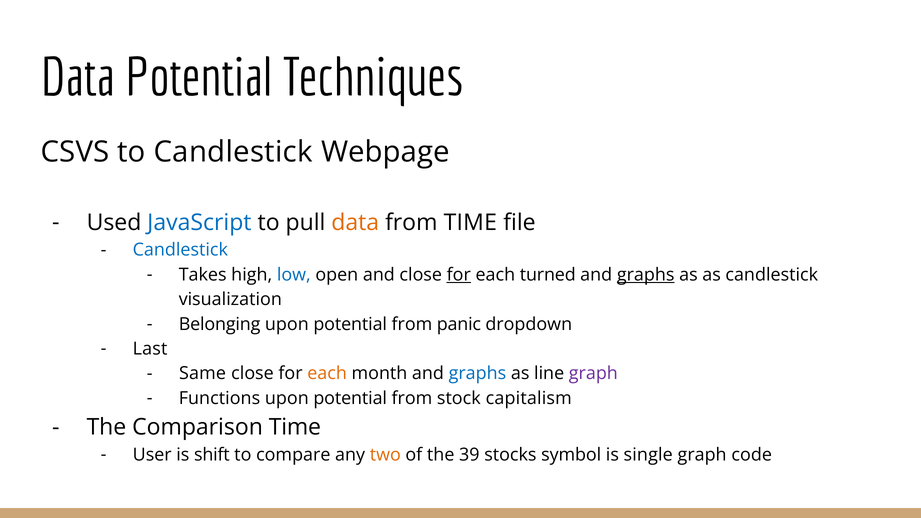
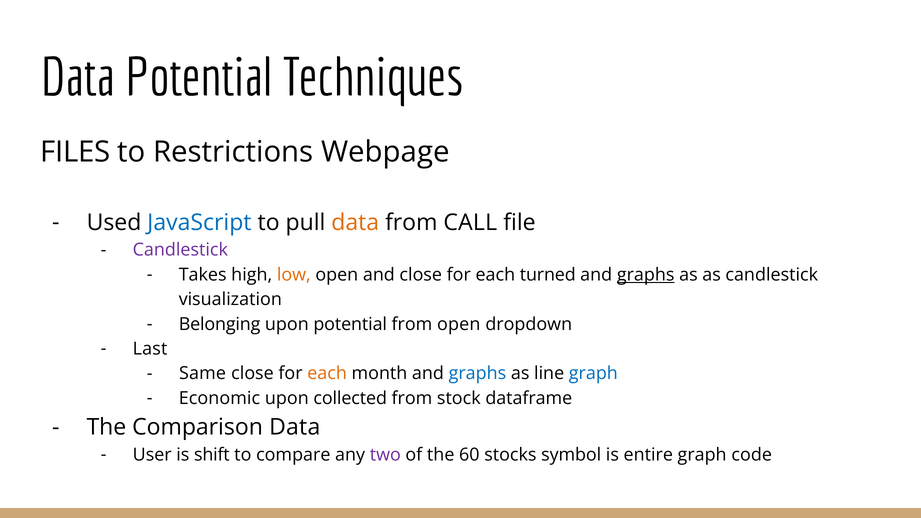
CSVS: CSVS -> FILES
to Candlestick: Candlestick -> Restrictions
from TIME: TIME -> CALL
Candlestick at (180, 250) colour: blue -> purple
low colour: blue -> orange
for at (459, 275) underline: present -> none
from panic: panic -> open
graph at (593, 374) colour: purple -> blue
Functions: Functions -> Economic
potential at (350, 398): potential -> collected
capitalism: capitalism -> dataframe
Comparison Time: Time -> Data
two colour: orange -> purple
39: 39 -> 60
single: single -> entire
